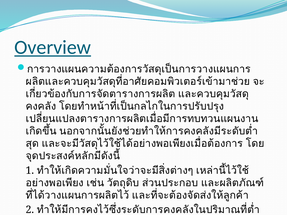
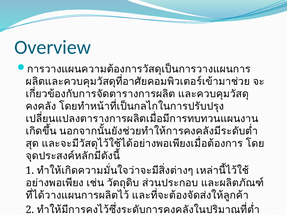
Overview underline: present -> none
